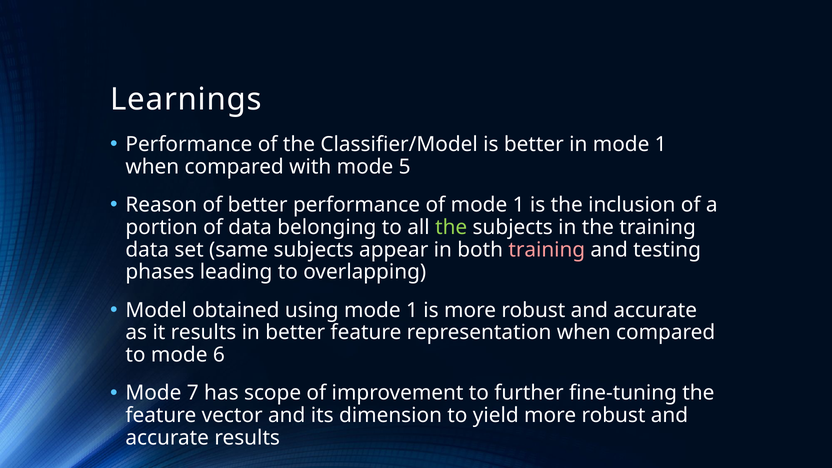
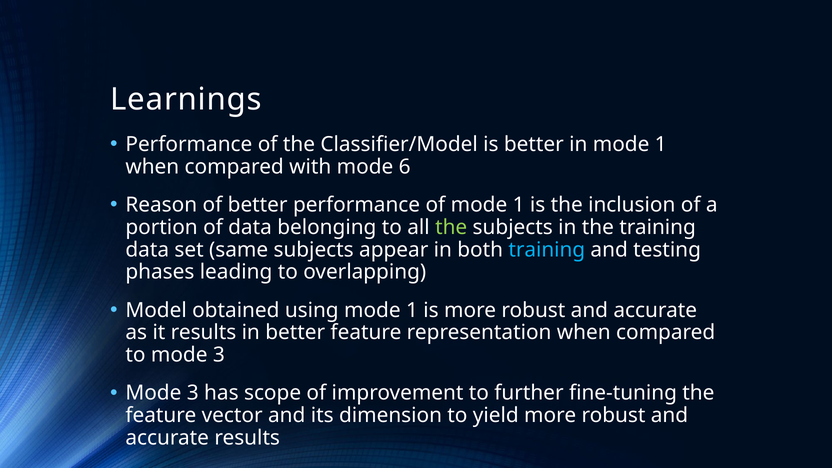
5: 5 -> 6
training at (547, 250) colour: pink -> light blue
to mode 6: 6 -> 3
7 at (193, 393): 7 -> 3
